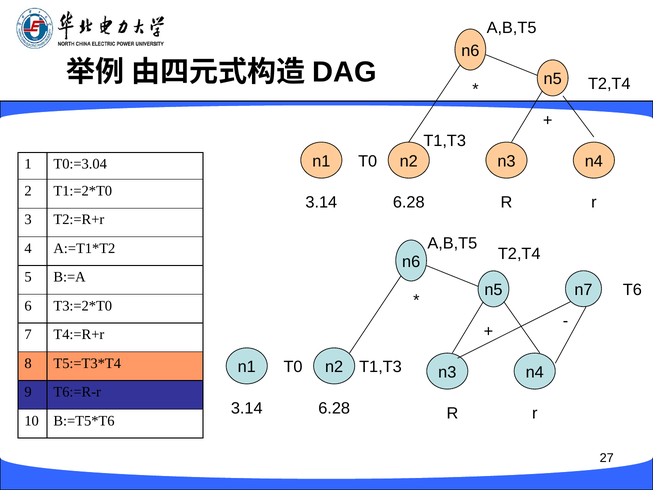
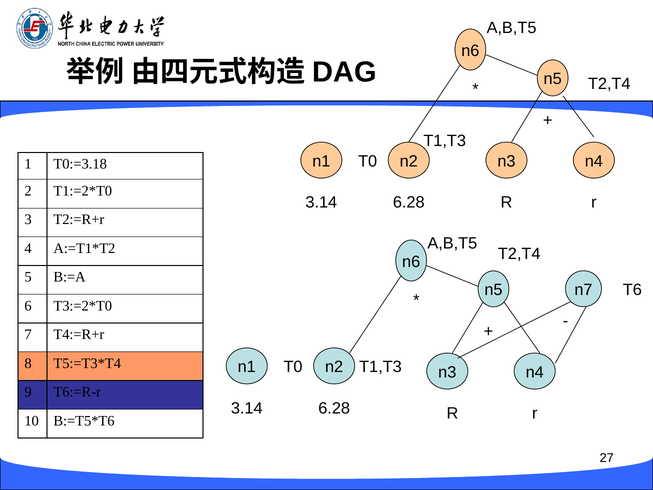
T0:=3.04: T0:=3.04 -> T0:=3.18
